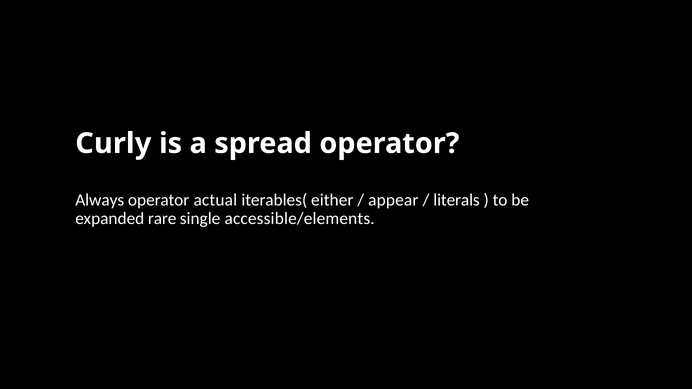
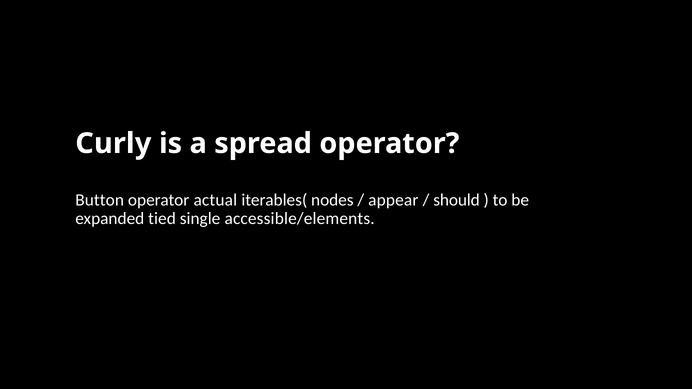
Always: Always -> Button
either: either -> nodes
literals: literals -> should
rare: rare -> tied
